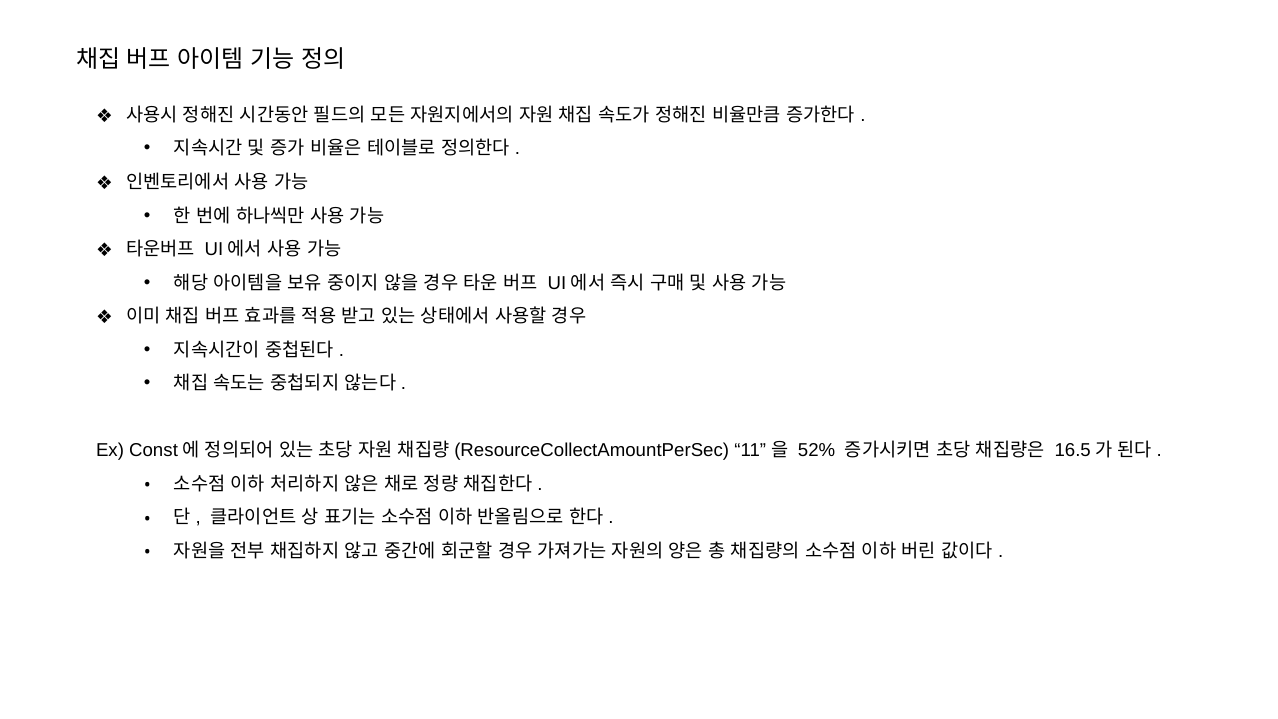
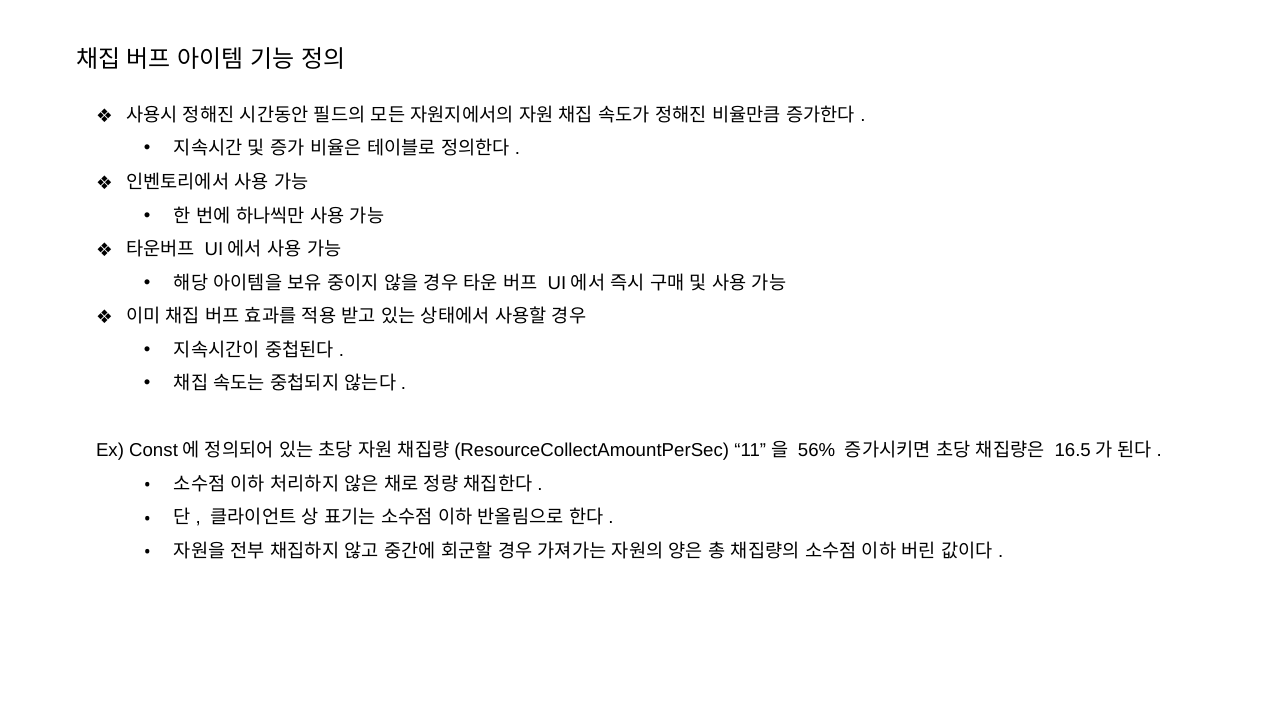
52%: 52% -> 56%
